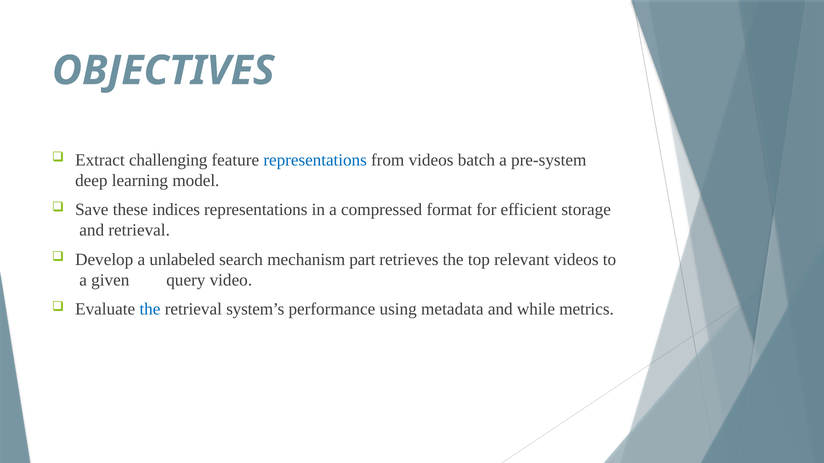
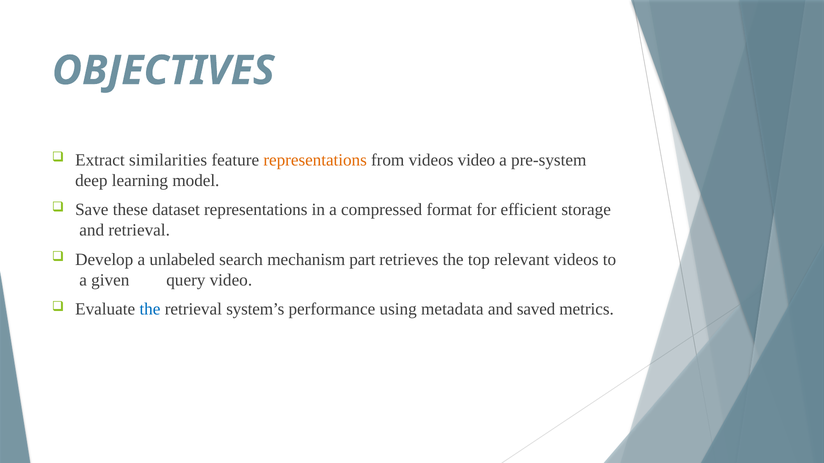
challenging: challenging -> similarities
representations at (315, 160) colour: blue -> orange
videos batch: batch -> video
indices: indices -> dataset
while: while -> saved
